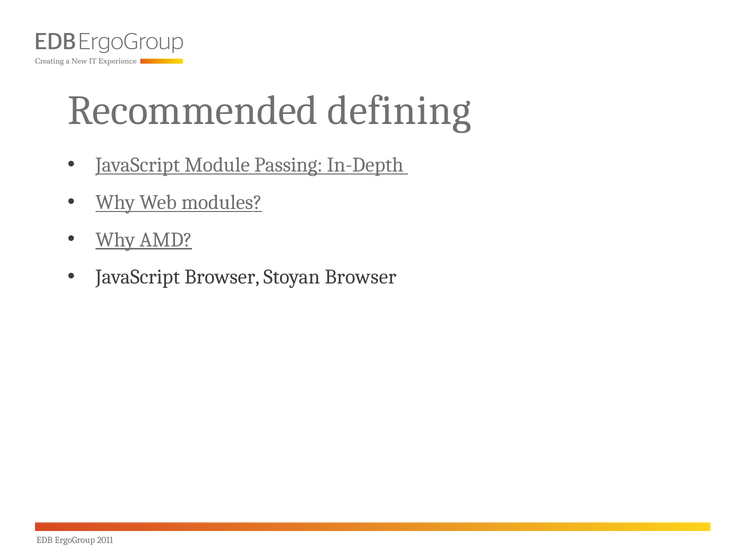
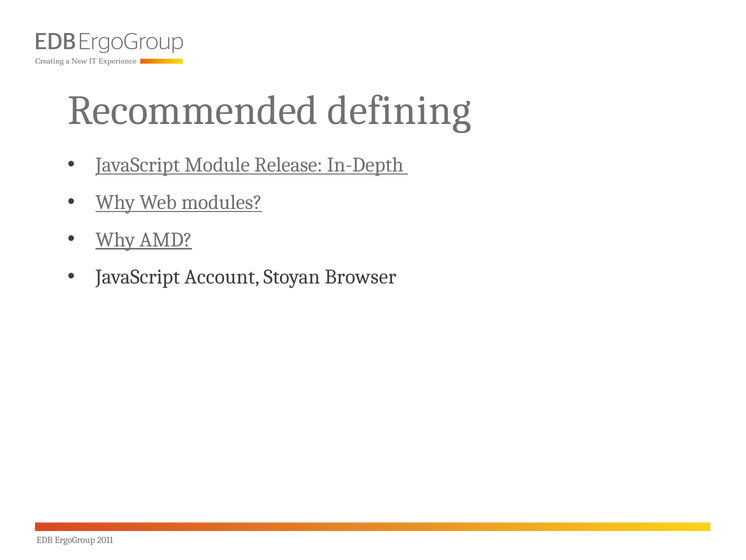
Passing: Passing -> Release
JavaScript Browser: Browser -> Account
